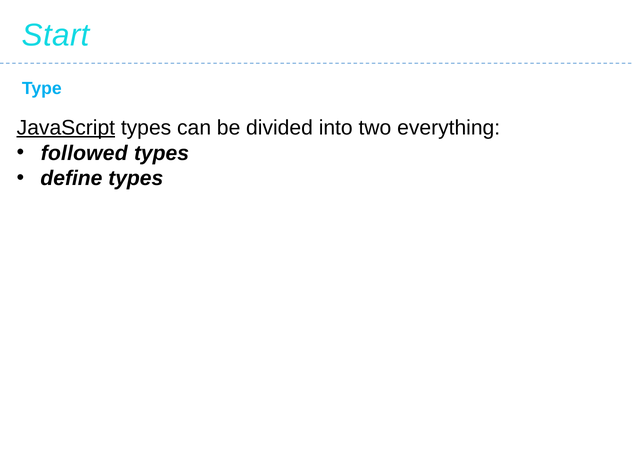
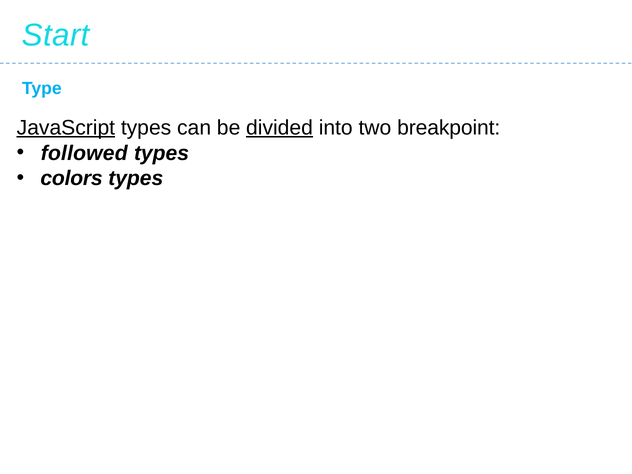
divided underline: none -> present
everything: everything -> breakpoint
define: define -> colors
